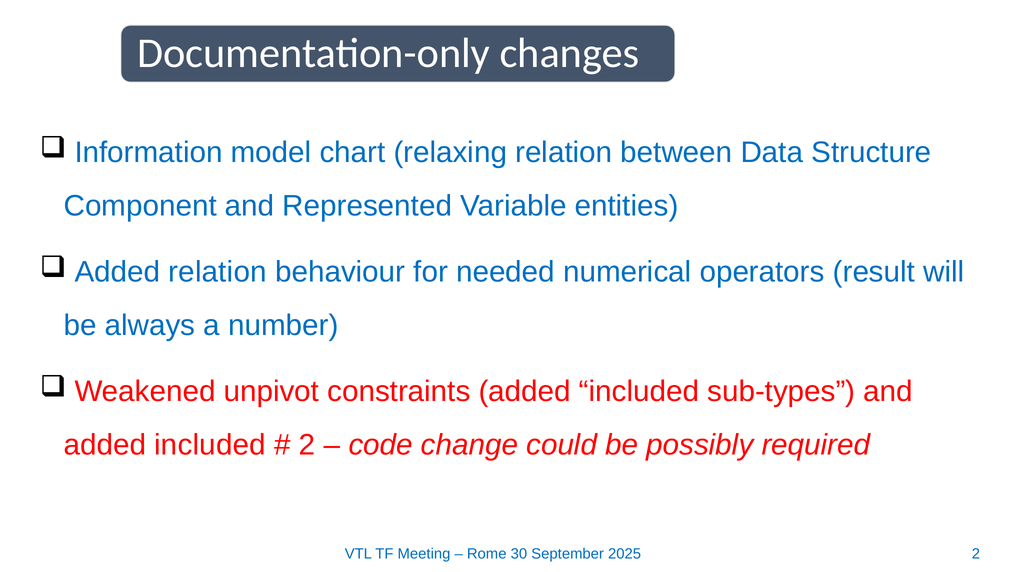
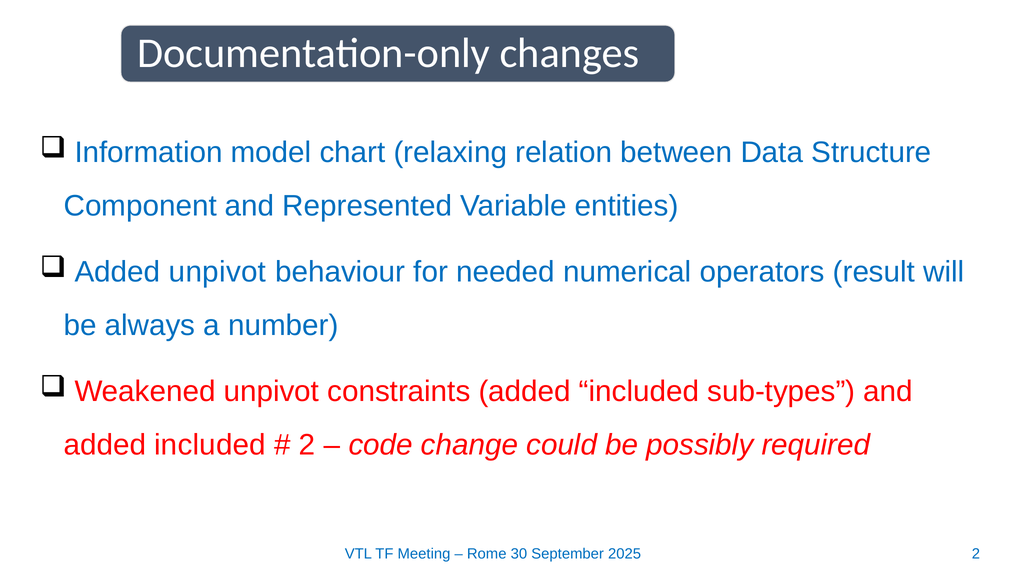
Added relation: relation -> unpivot
